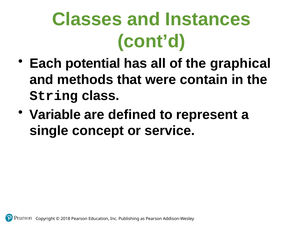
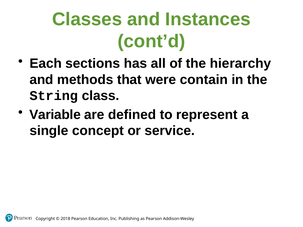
potential: potential -> sections
graphical: graphical -> hierarchy
